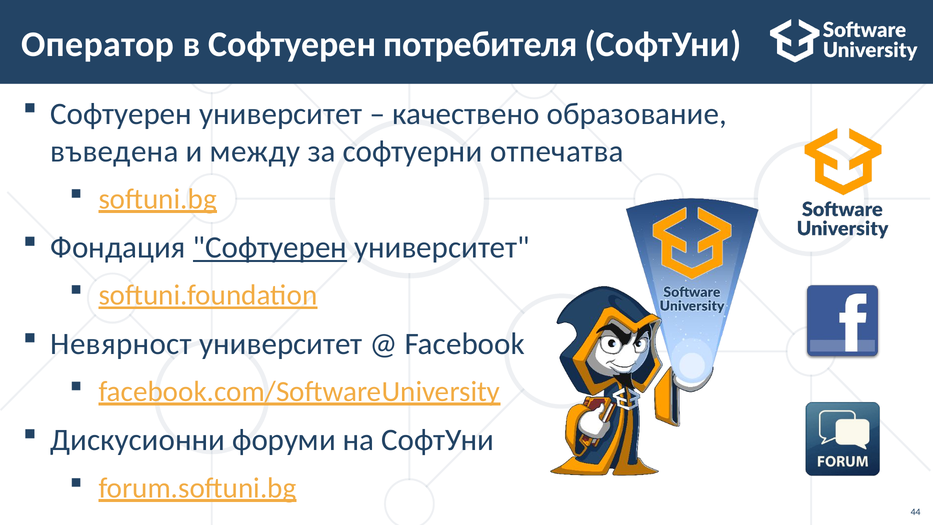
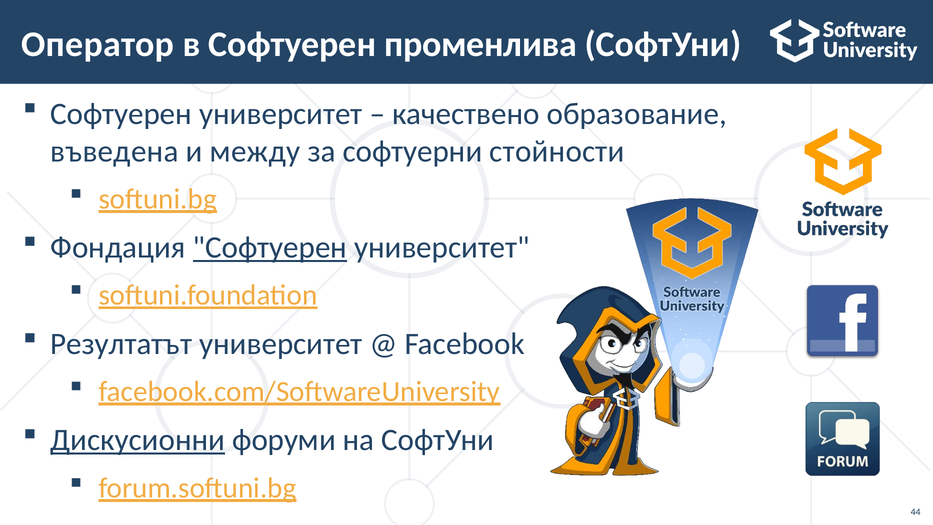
потребителя: потребителя -> променлива
отпечатва: отпечатва -> стойности
Невярност: Невярност -> Резултатът
Дискусионни underline: none -> present
